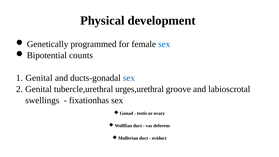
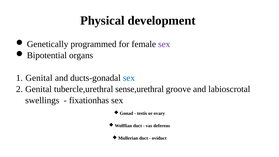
sex at (164, 44) colour: blue -> purple
counts: counts -> organs
urges,urethral: urges,urethral -> sense,urethral
